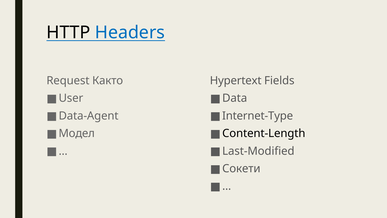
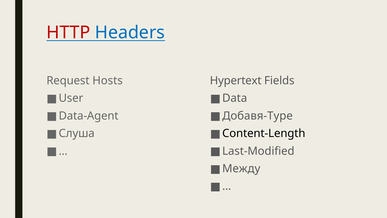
HTTP colour: black -> red
Както: Както -> Hosts
Internet-Type: Internet-Type -> Добавя-Type
Модел: Модел -> Слуша
Сокети: Сокети -> Между
